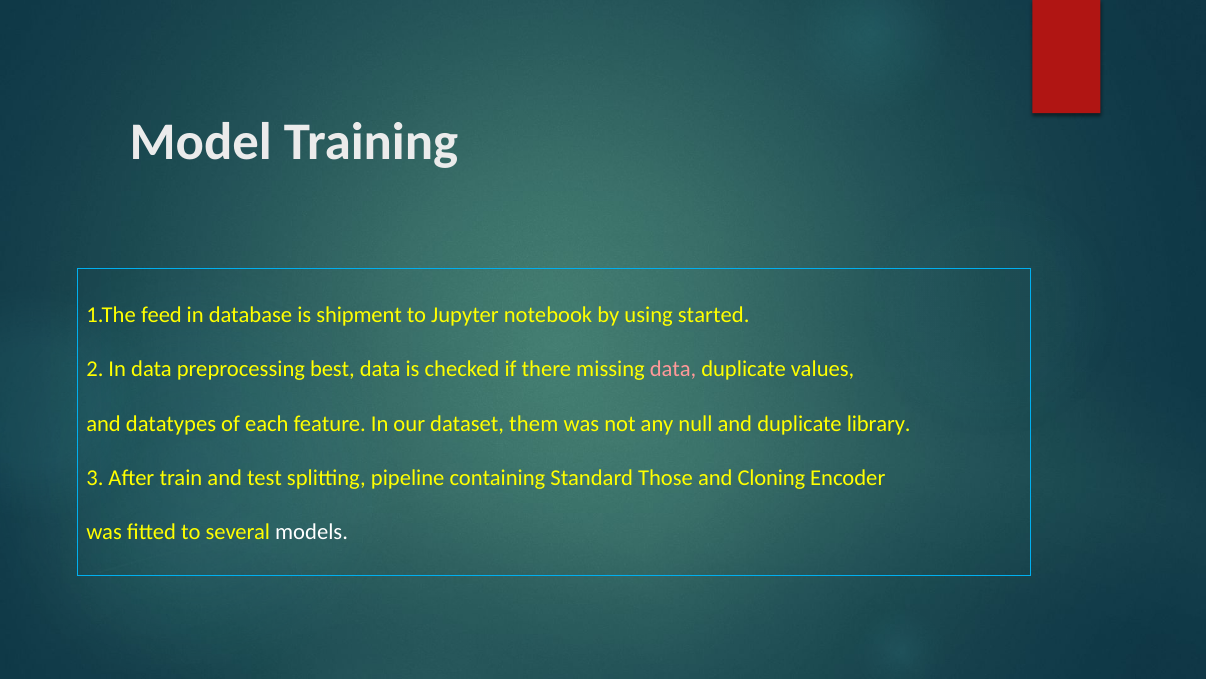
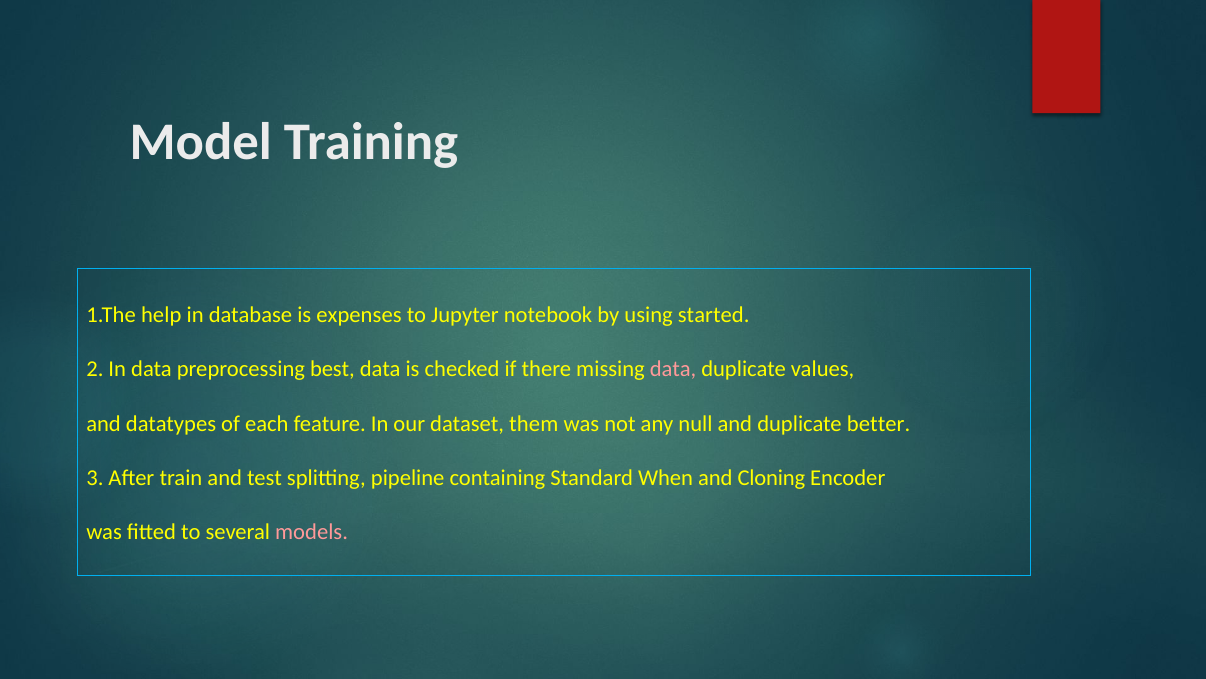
feed: feed -> help
shipment: shipment -> expenses
library: library -> better
Those: Those -> When
models colour: white -> pink
